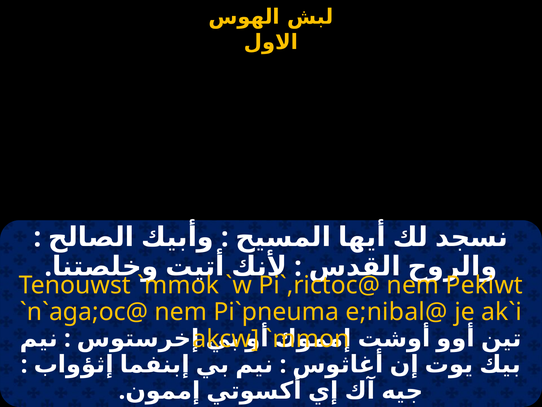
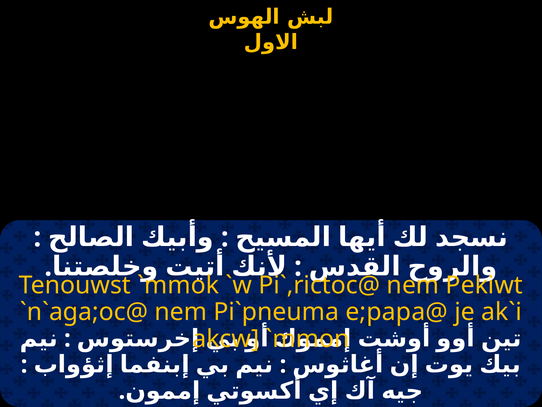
e;nibal@: e;nibal@ -> e;papa@
